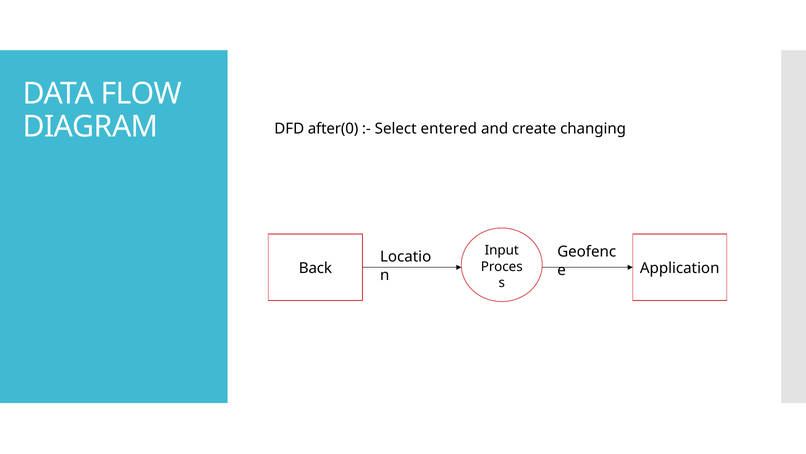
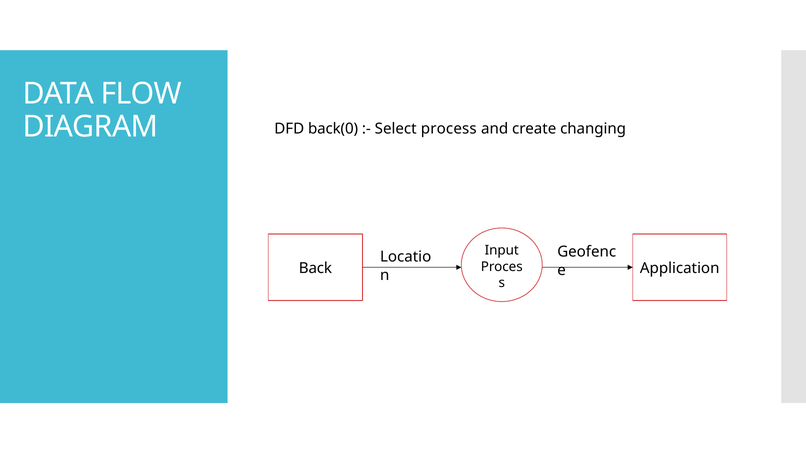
after(0: after(0 -> back(0
entered: entered -> process
